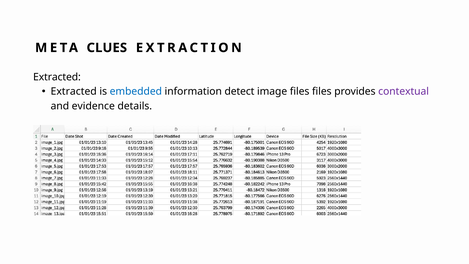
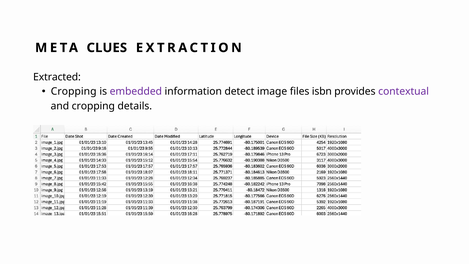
Extracted at (74, 91): Extracted -> Cropping
embedded colour: blue -> purple
files files: files -> isbn
and evidence: evidence -> cropping
